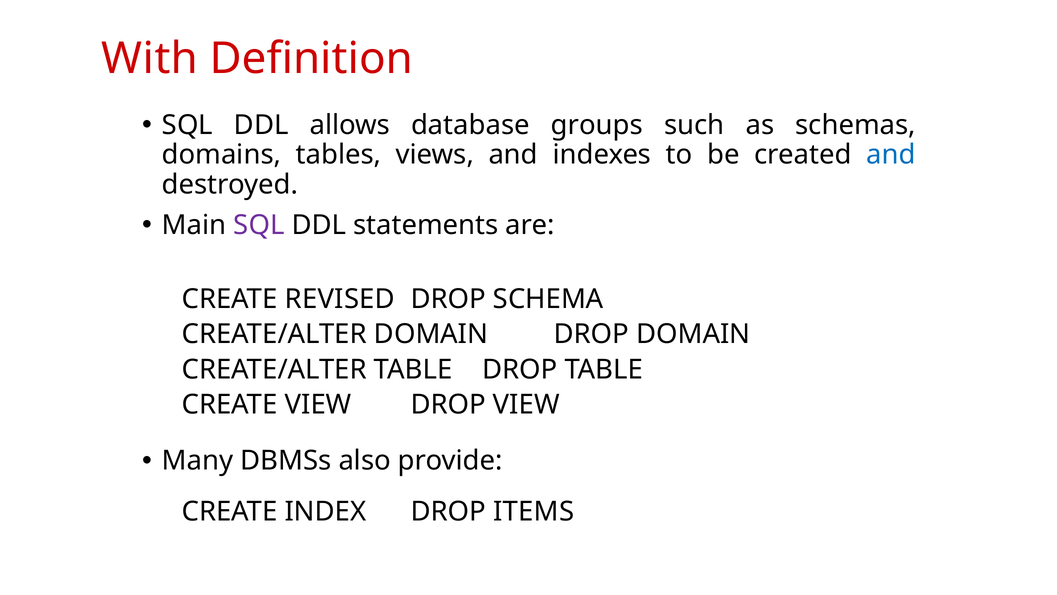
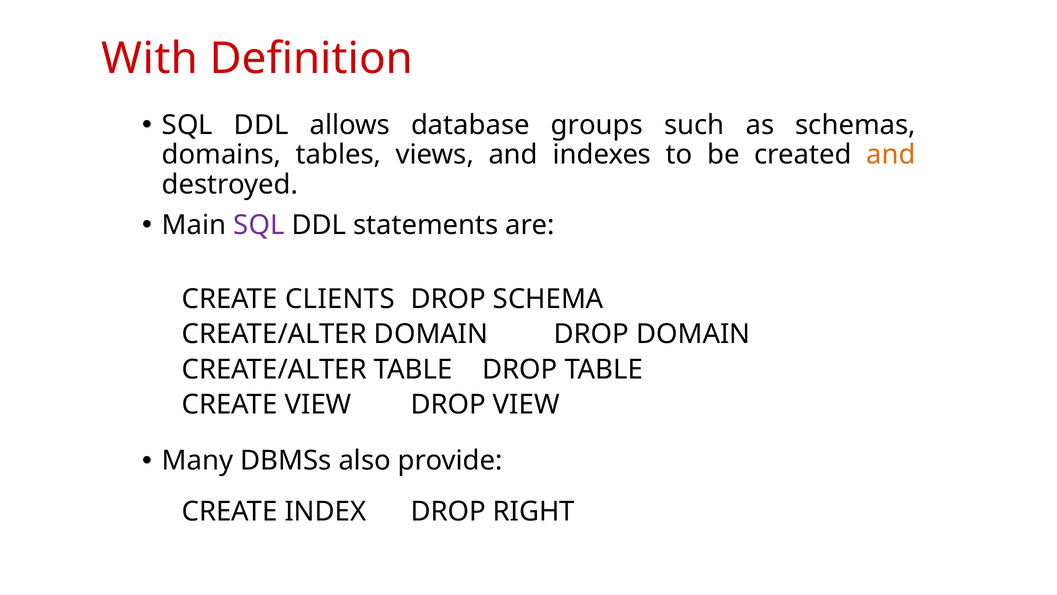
and at (891, 155) colour: blue -> orange
REVISED: REVISED -> CLIENTS
ITEMS: ITEMS -> RIGHT
